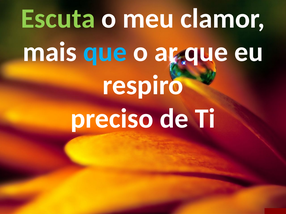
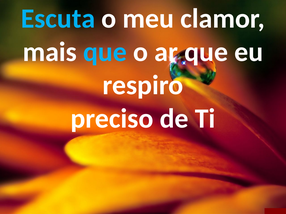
Escuta colour: light green -> light blue
